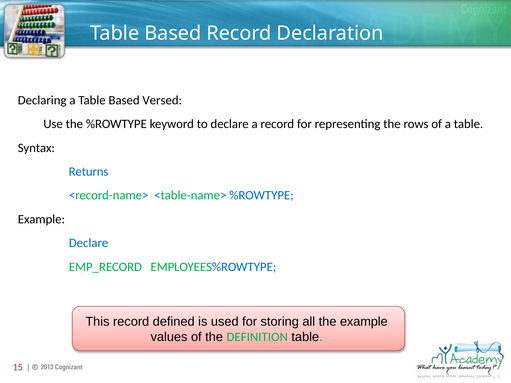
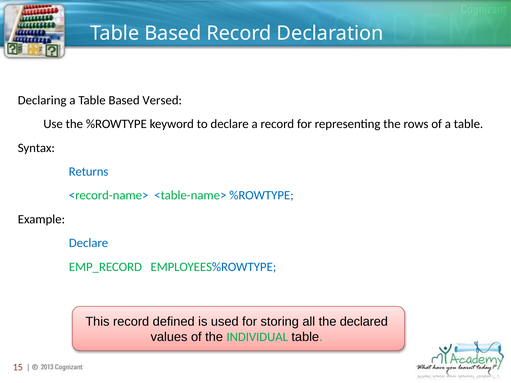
the example: example -> declared
DEFINITION: DEFINITION -> INDIVIDUAL
